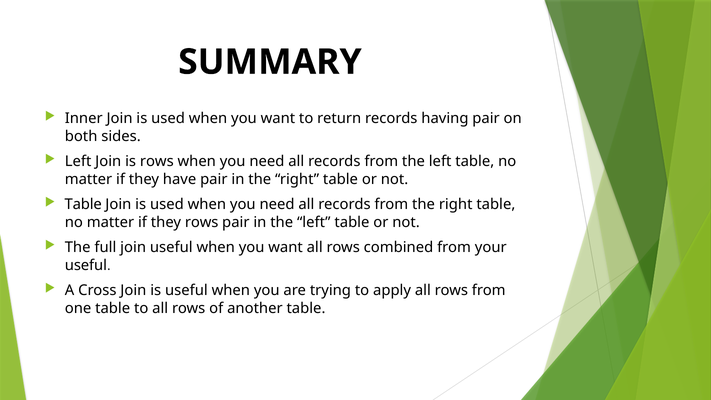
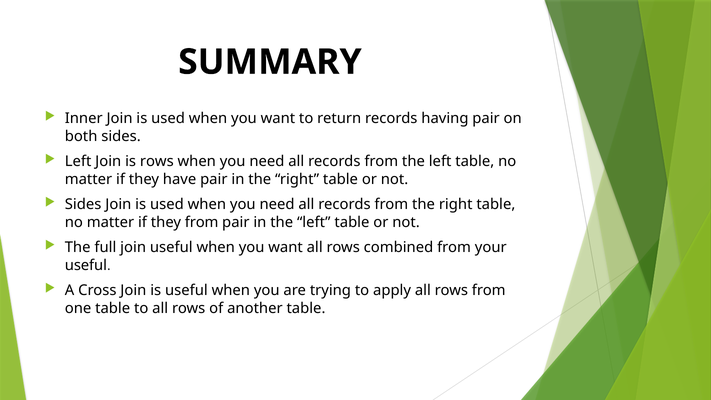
Table at (83, 204): Table -> Sides
they rows: rows -> from
